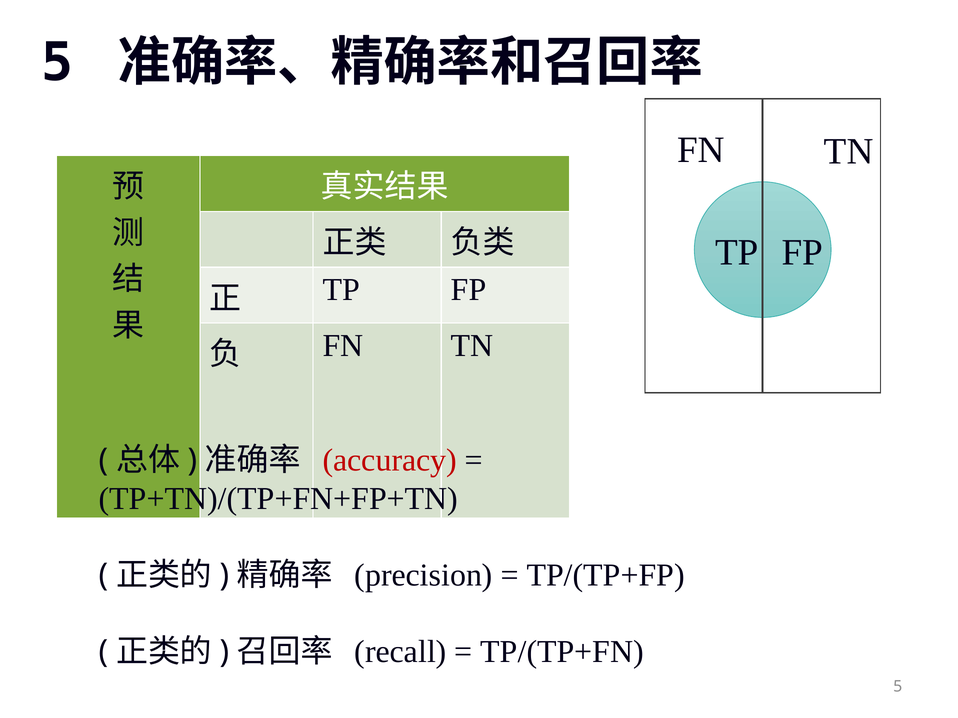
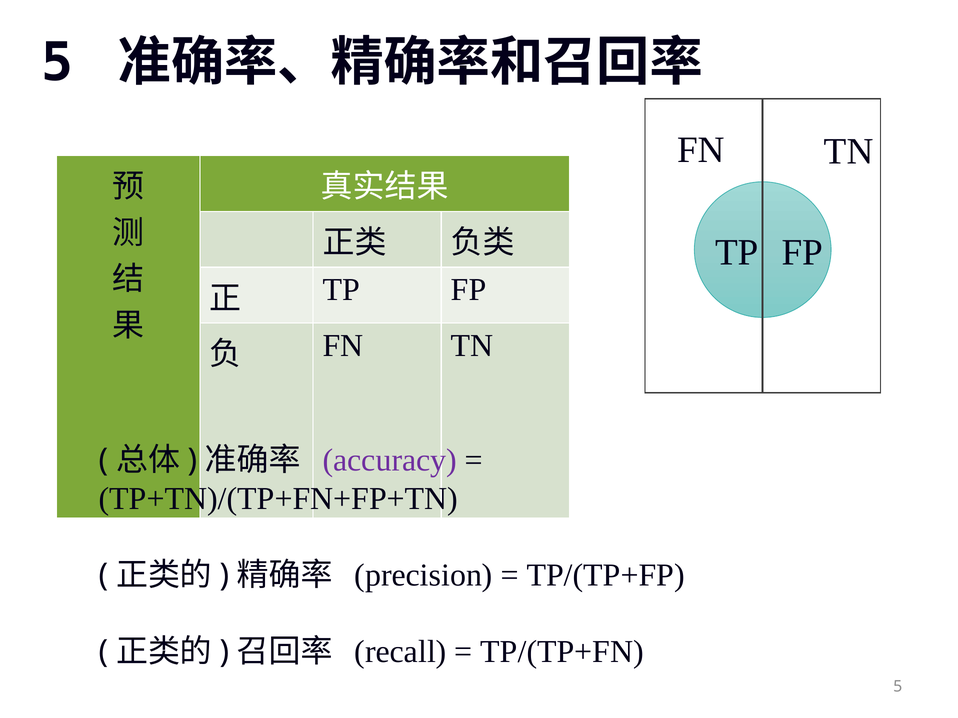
accuracy colour: red -> purple
